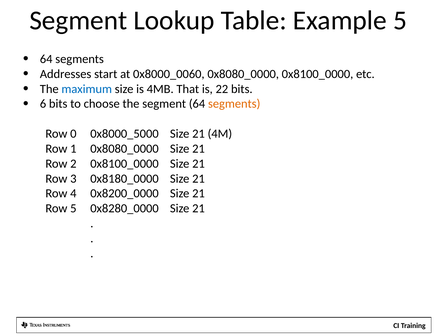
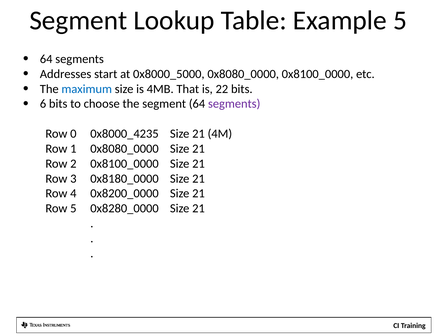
0x8000_0060: 0x8000_0060 -> 0x8000_5000
segments at (234, 104) colour: orange -> purple
0x8000_5000: 0x8000_5000 -> 0x8000_4235
